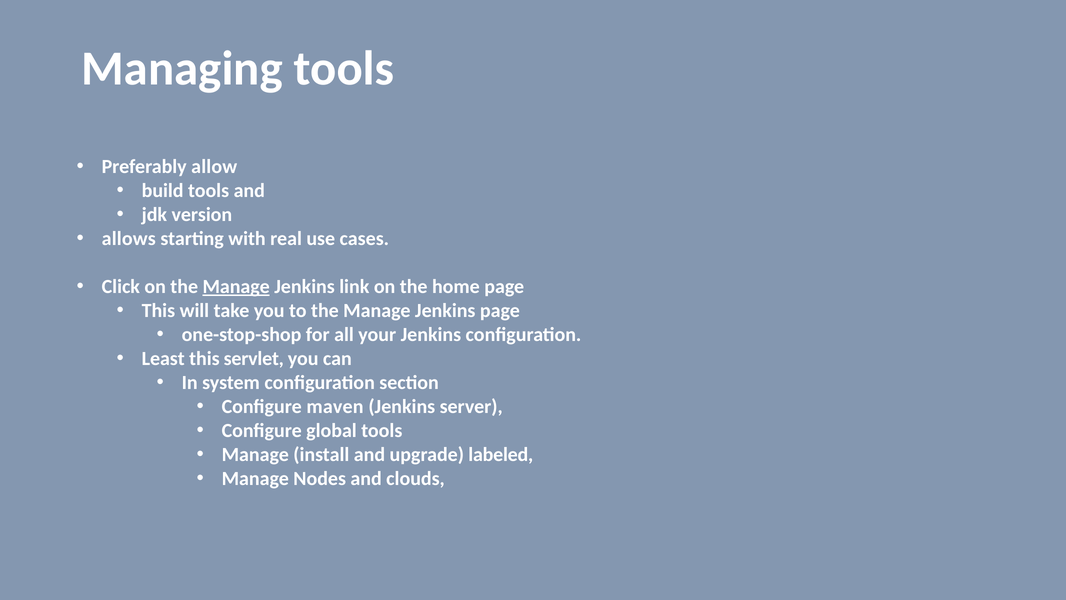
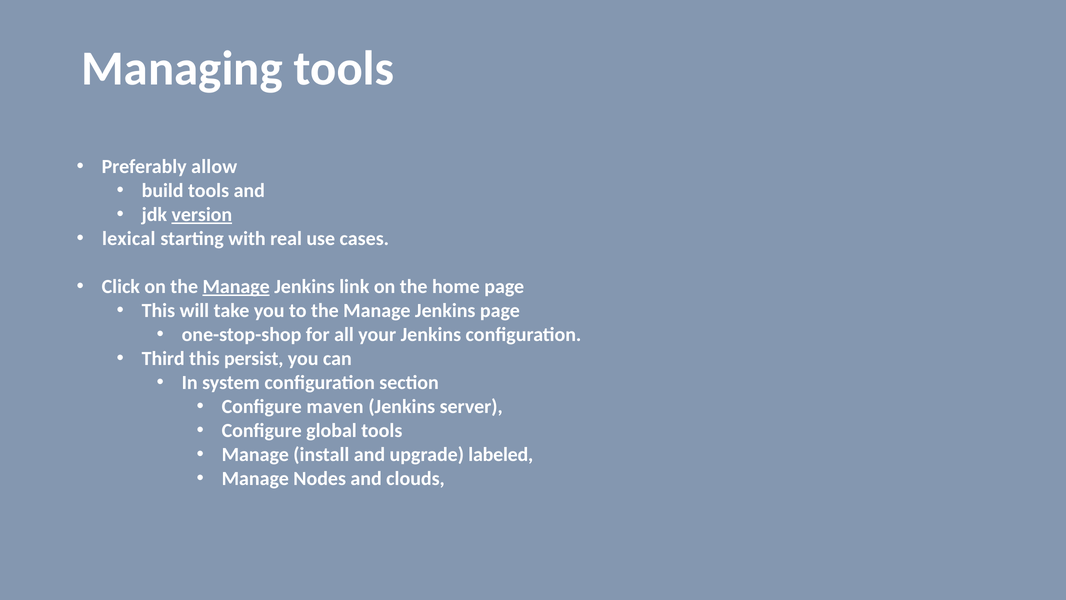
version underline: none -> present
allows: allows -> lexical
Least: Least -> Third
servlet: servlet -> persist
